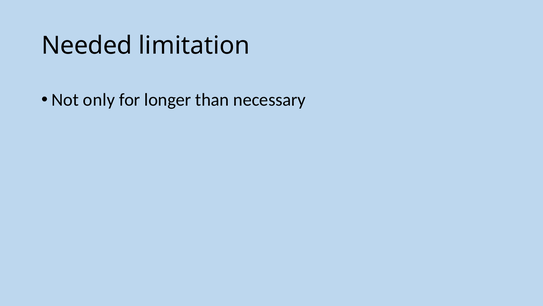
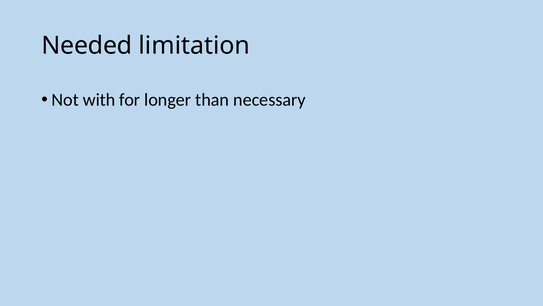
only: only -> with
